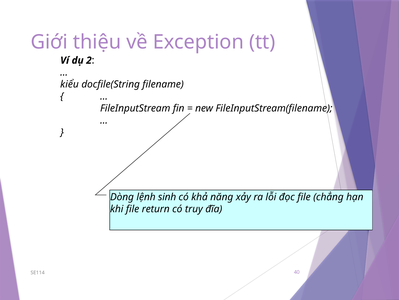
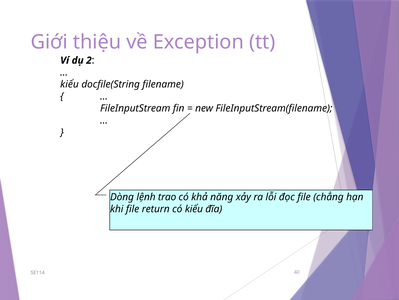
sinh: sinh -> trao
có truy: truy -> kiểu
